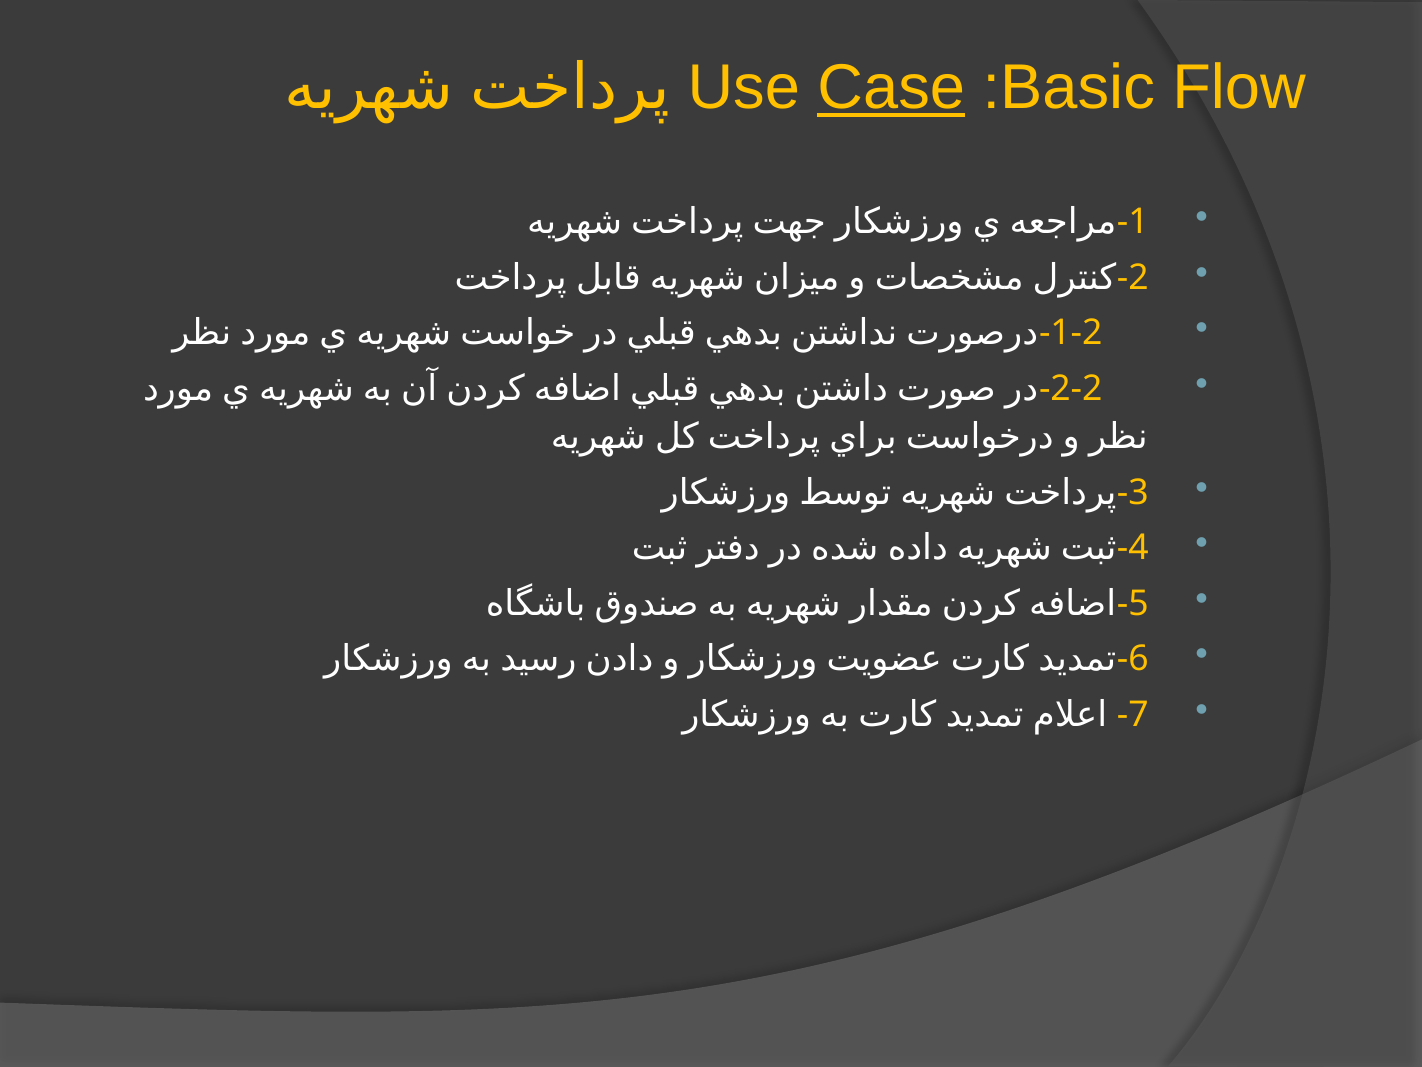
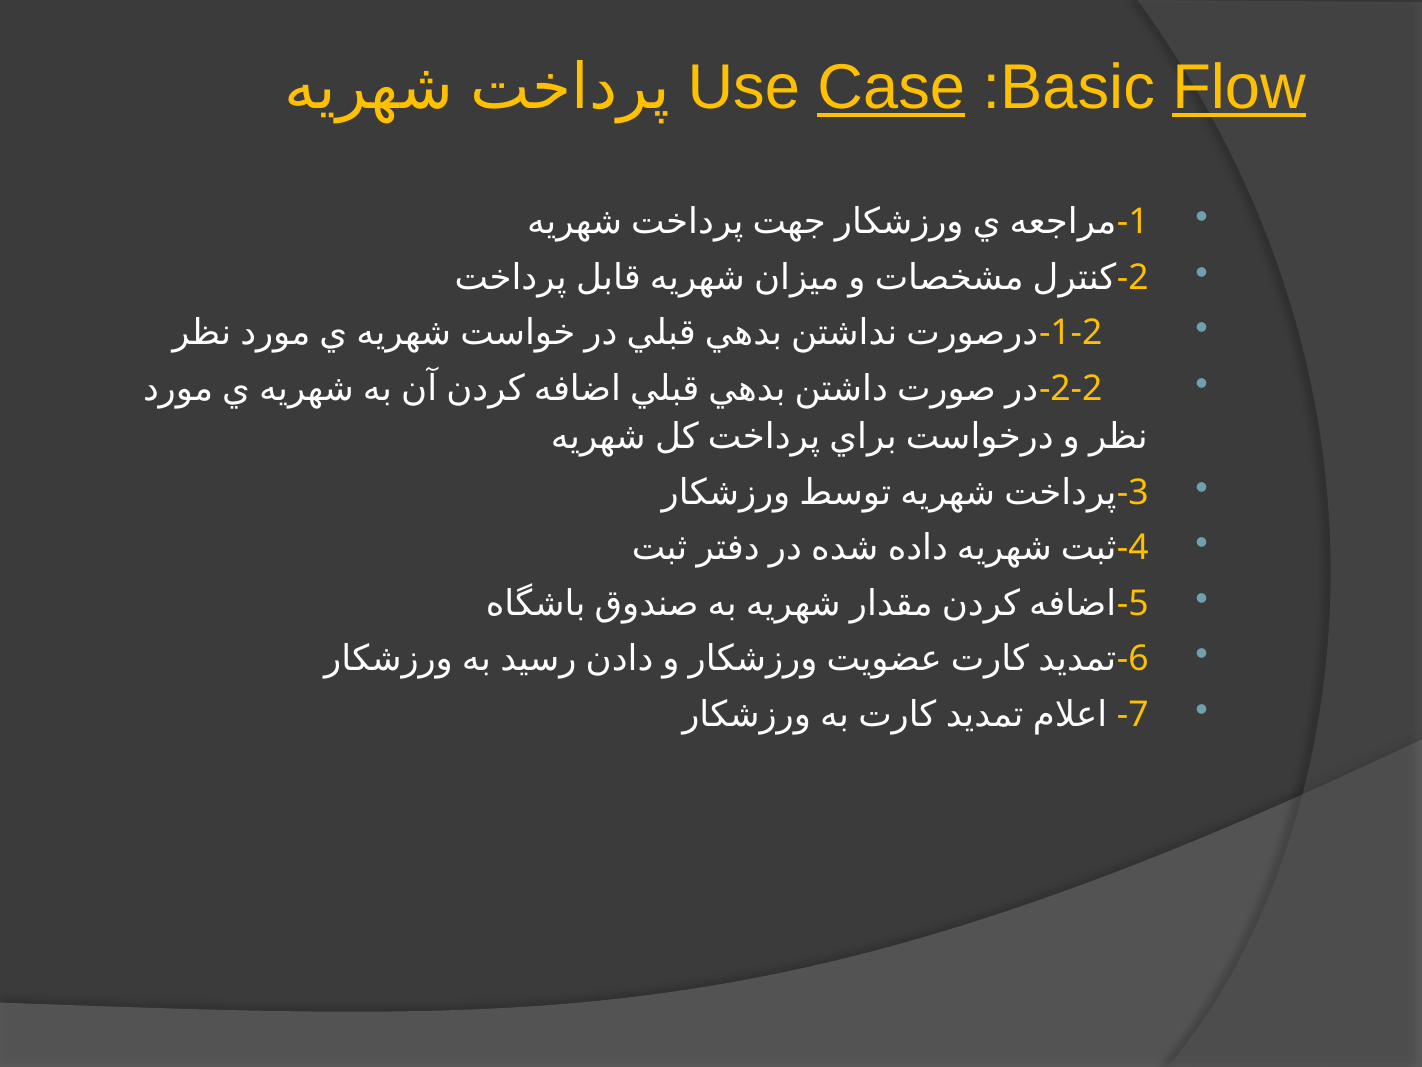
Flow underline: none -> present
